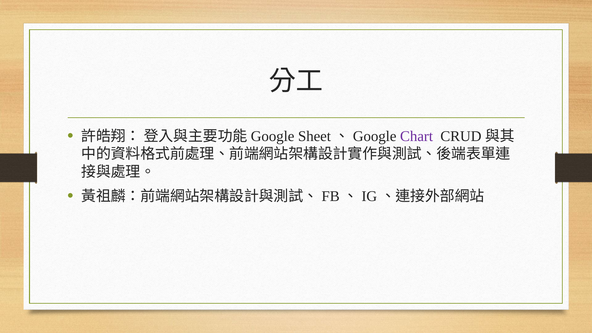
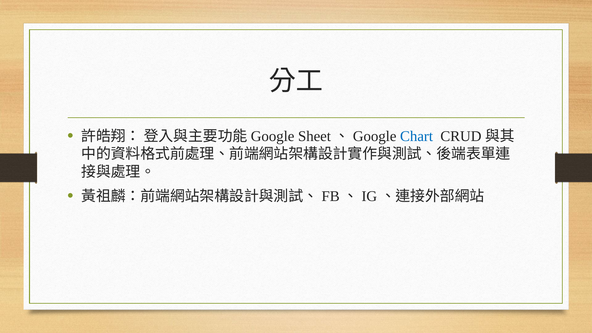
Chart colour: purple -> blue
